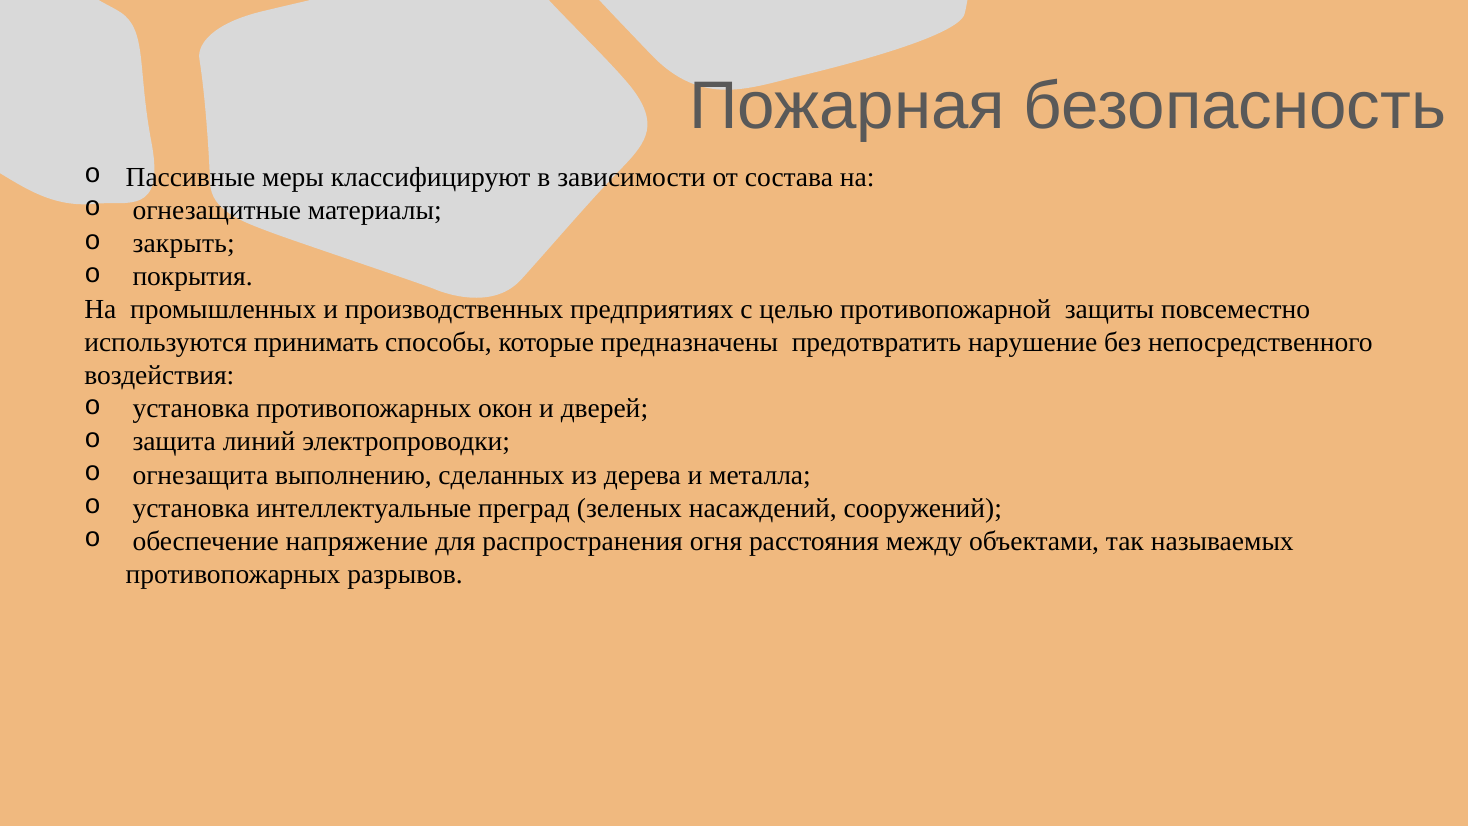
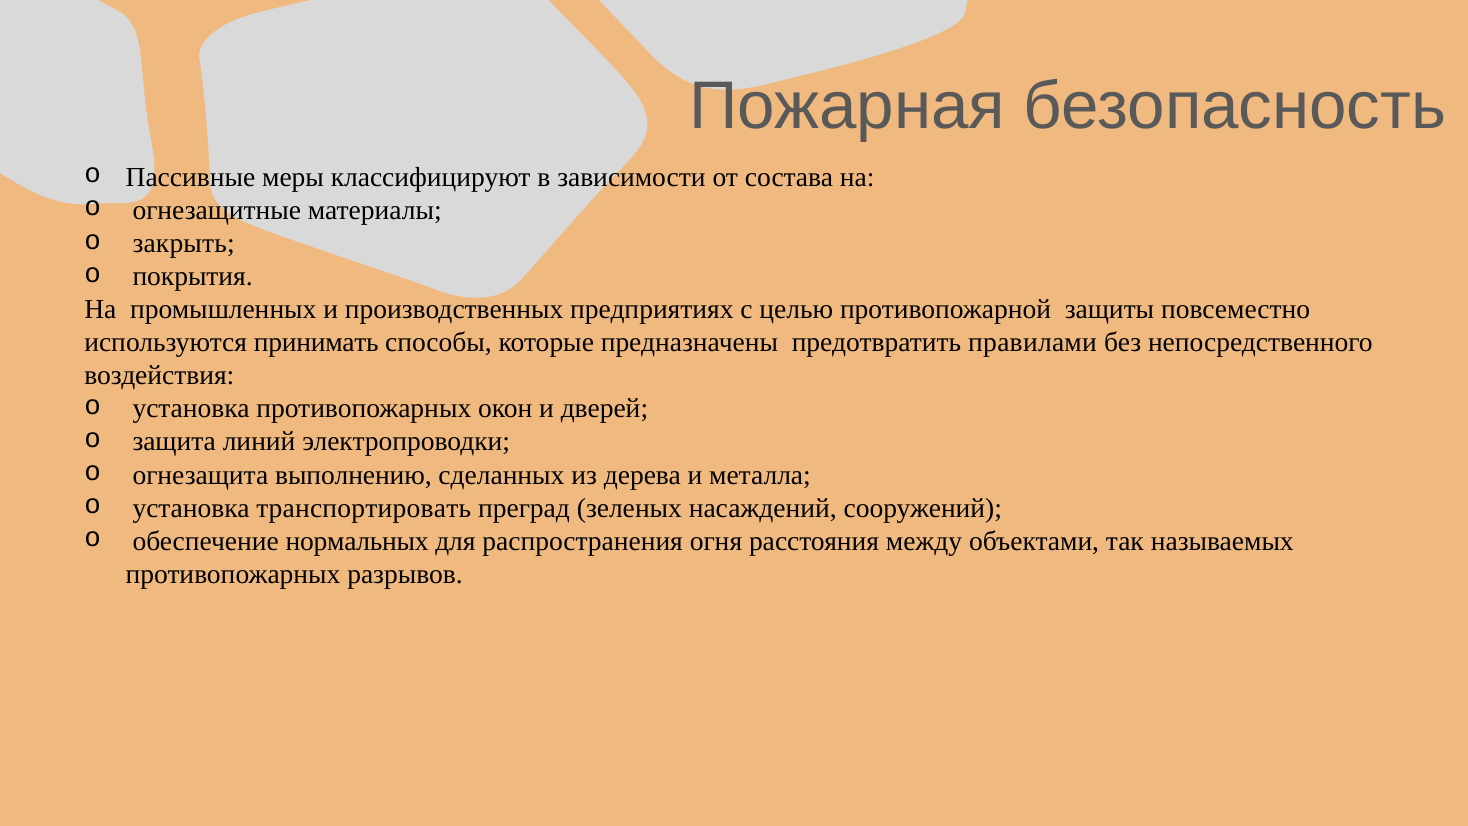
нарушение: нарушение -> правилами
интеллектуальные: интеллектуальные -> транспортировать
напряжение: напряжение -> нормальных
